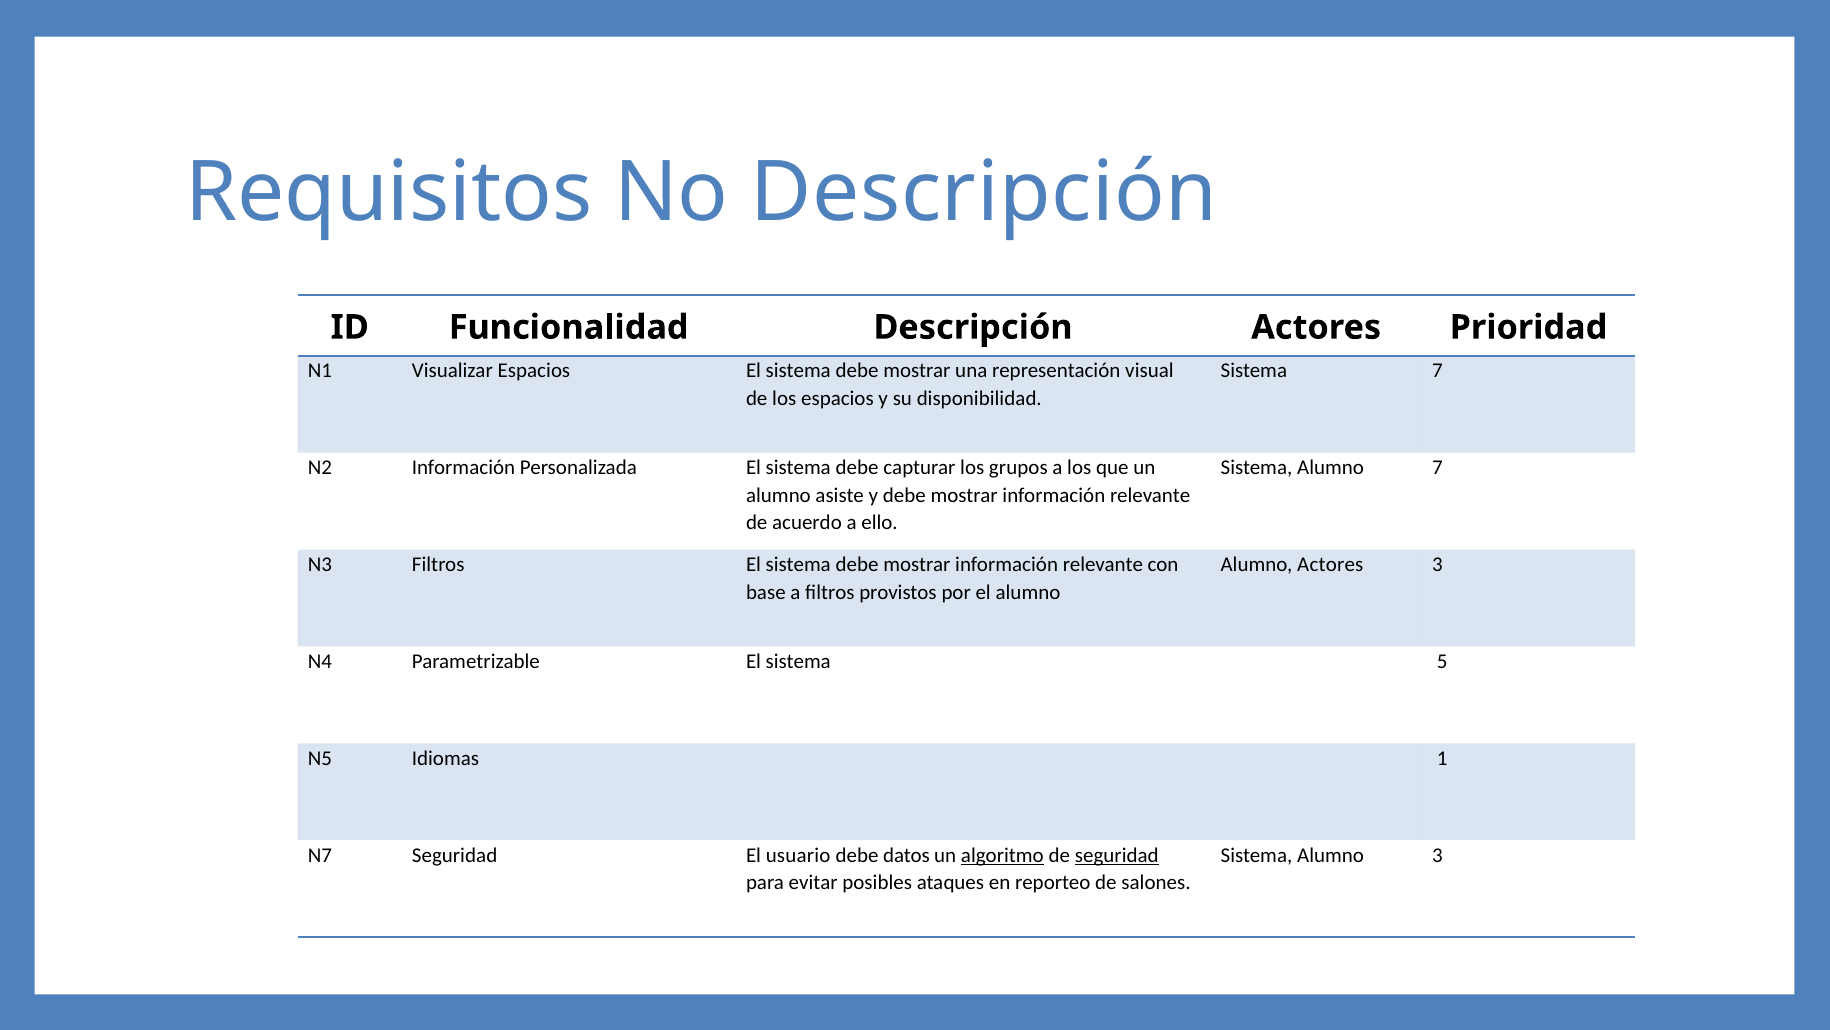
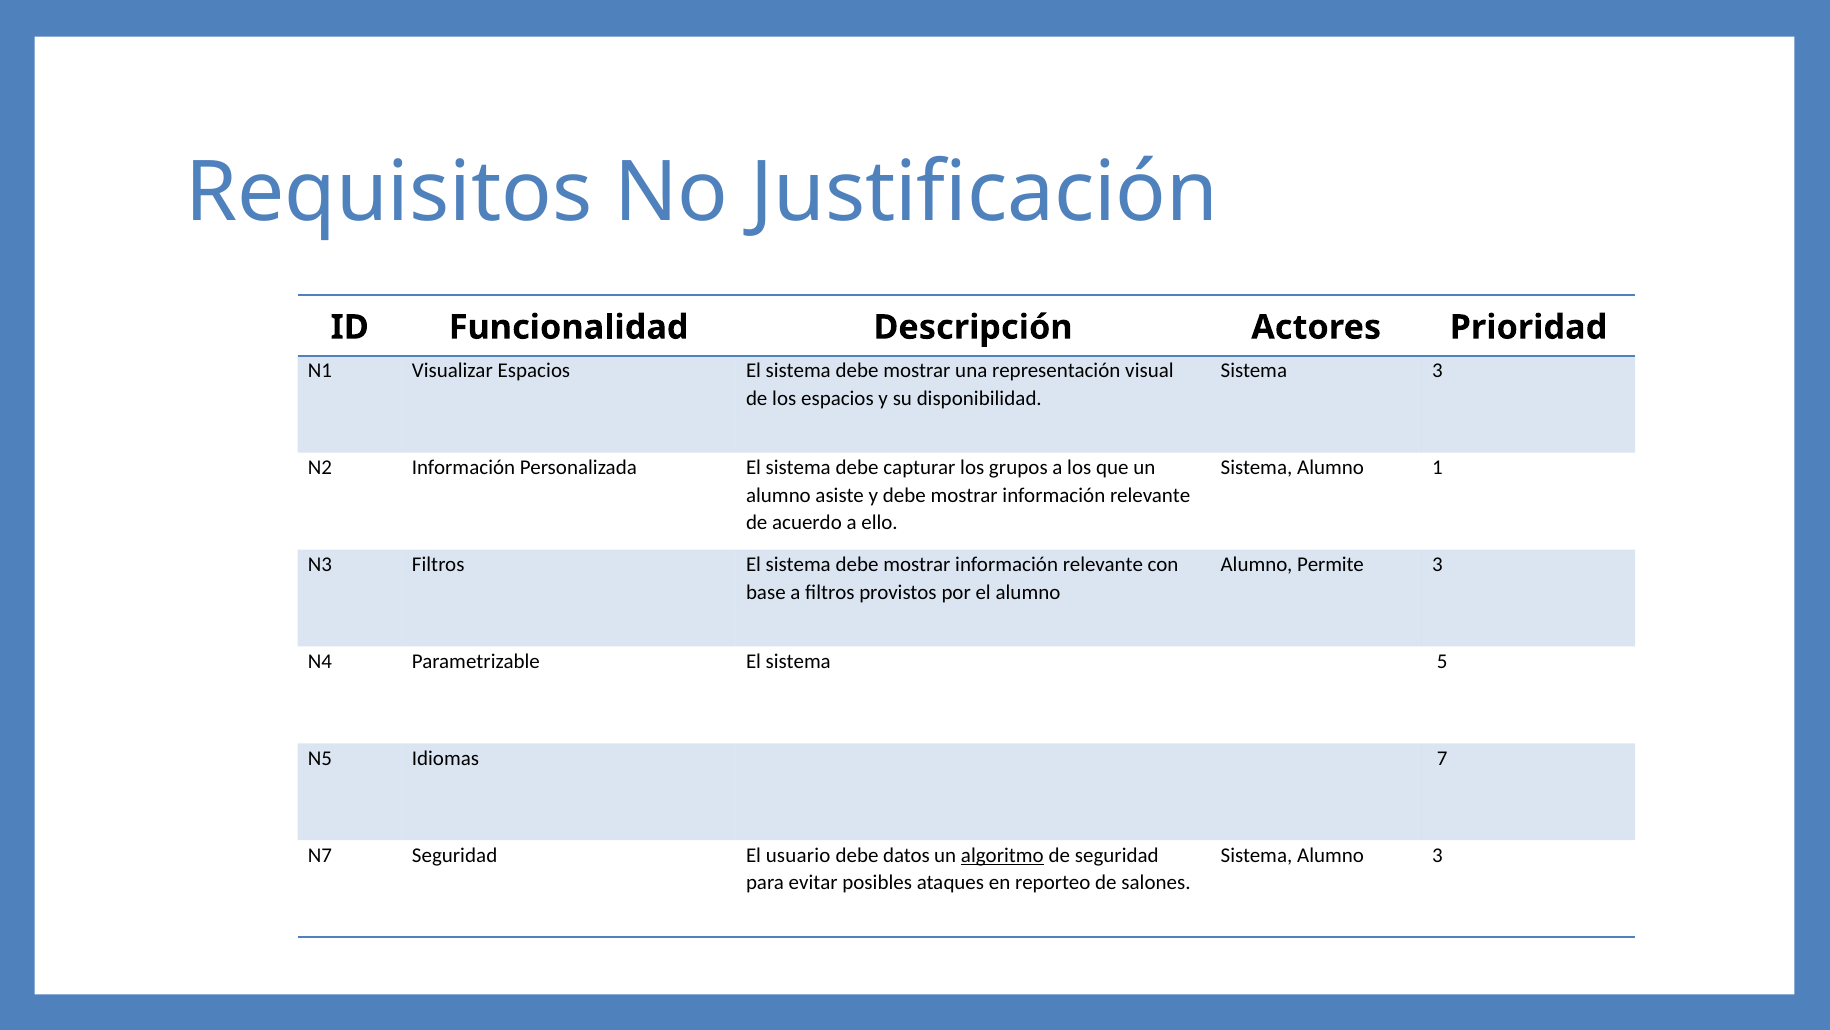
No Descripción: Descripción -> Justificación
Sistema 7: 7 -> 3
Alumno 7: 7 -> 1
Alumno Actores: Actores -> Permite
1: 1 -> 7
seguridad at (1117, 855) underline: present -> none
